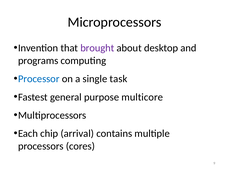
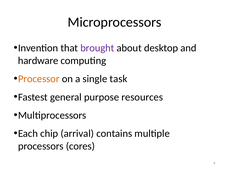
programs: programs -> hardware
Processor colour: blue -> orange
multicore: multicore -> resources
